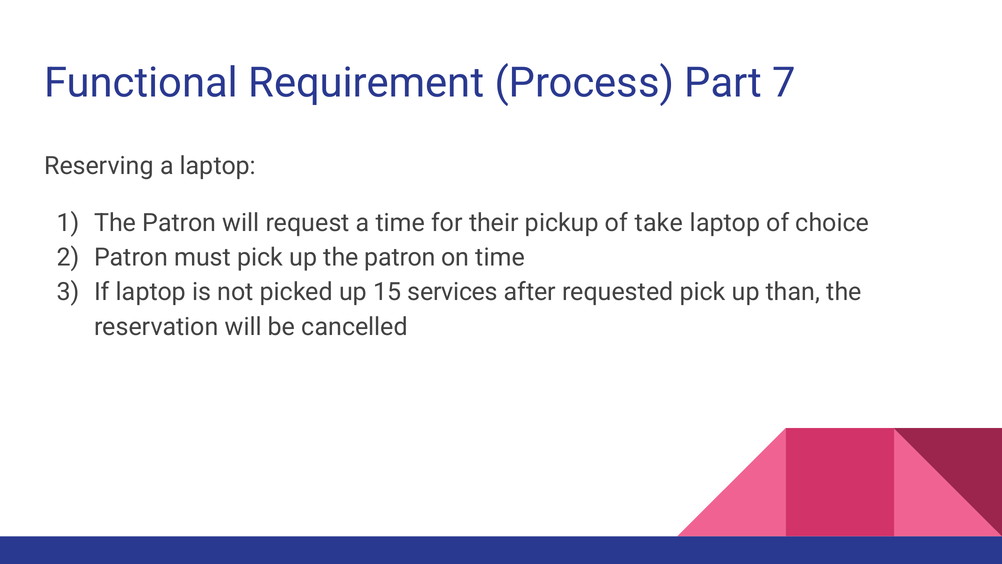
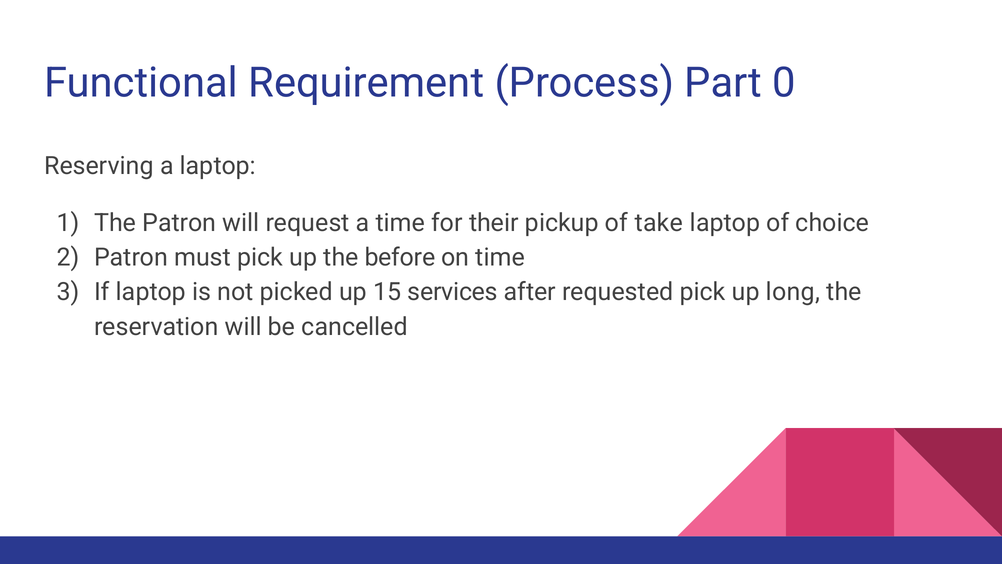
7: 7 -> 0
up the patron: patron -> before
than: than -> long
